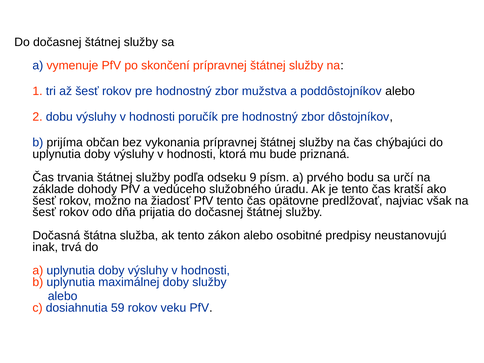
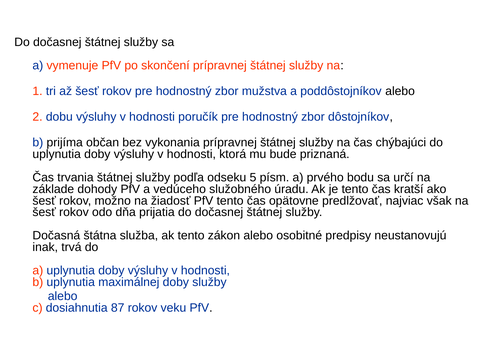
9: 9 -> 5
59: 59 -> 87
